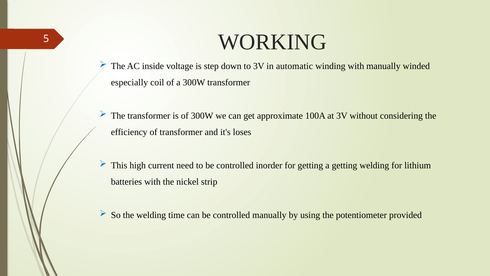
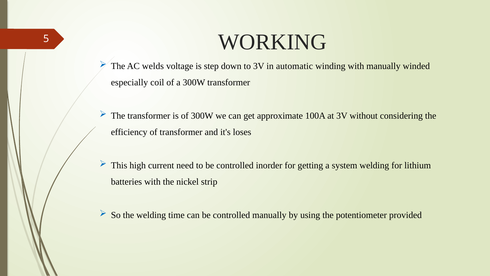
inside: inside -> welds
a getting: getting -> system
